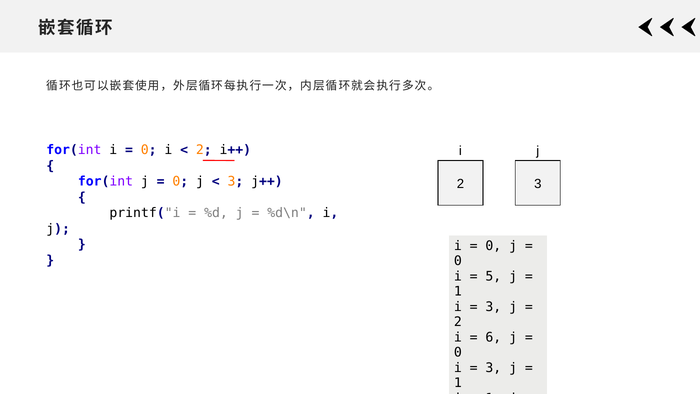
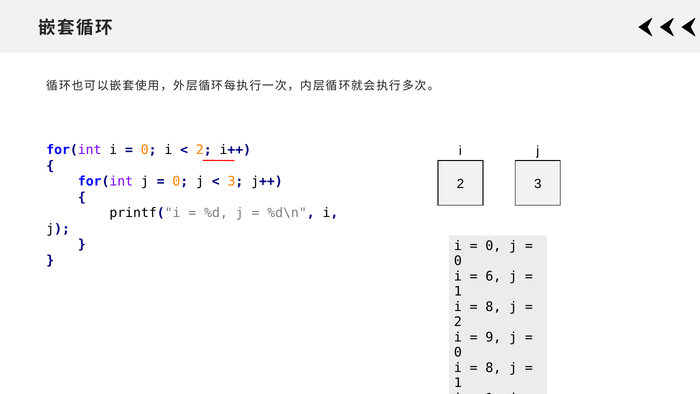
5: 5 -> 6
3 at (493, 307): 3 -> 8
6: 6 -> 9
3 at (493, 368): 3 -> 8
